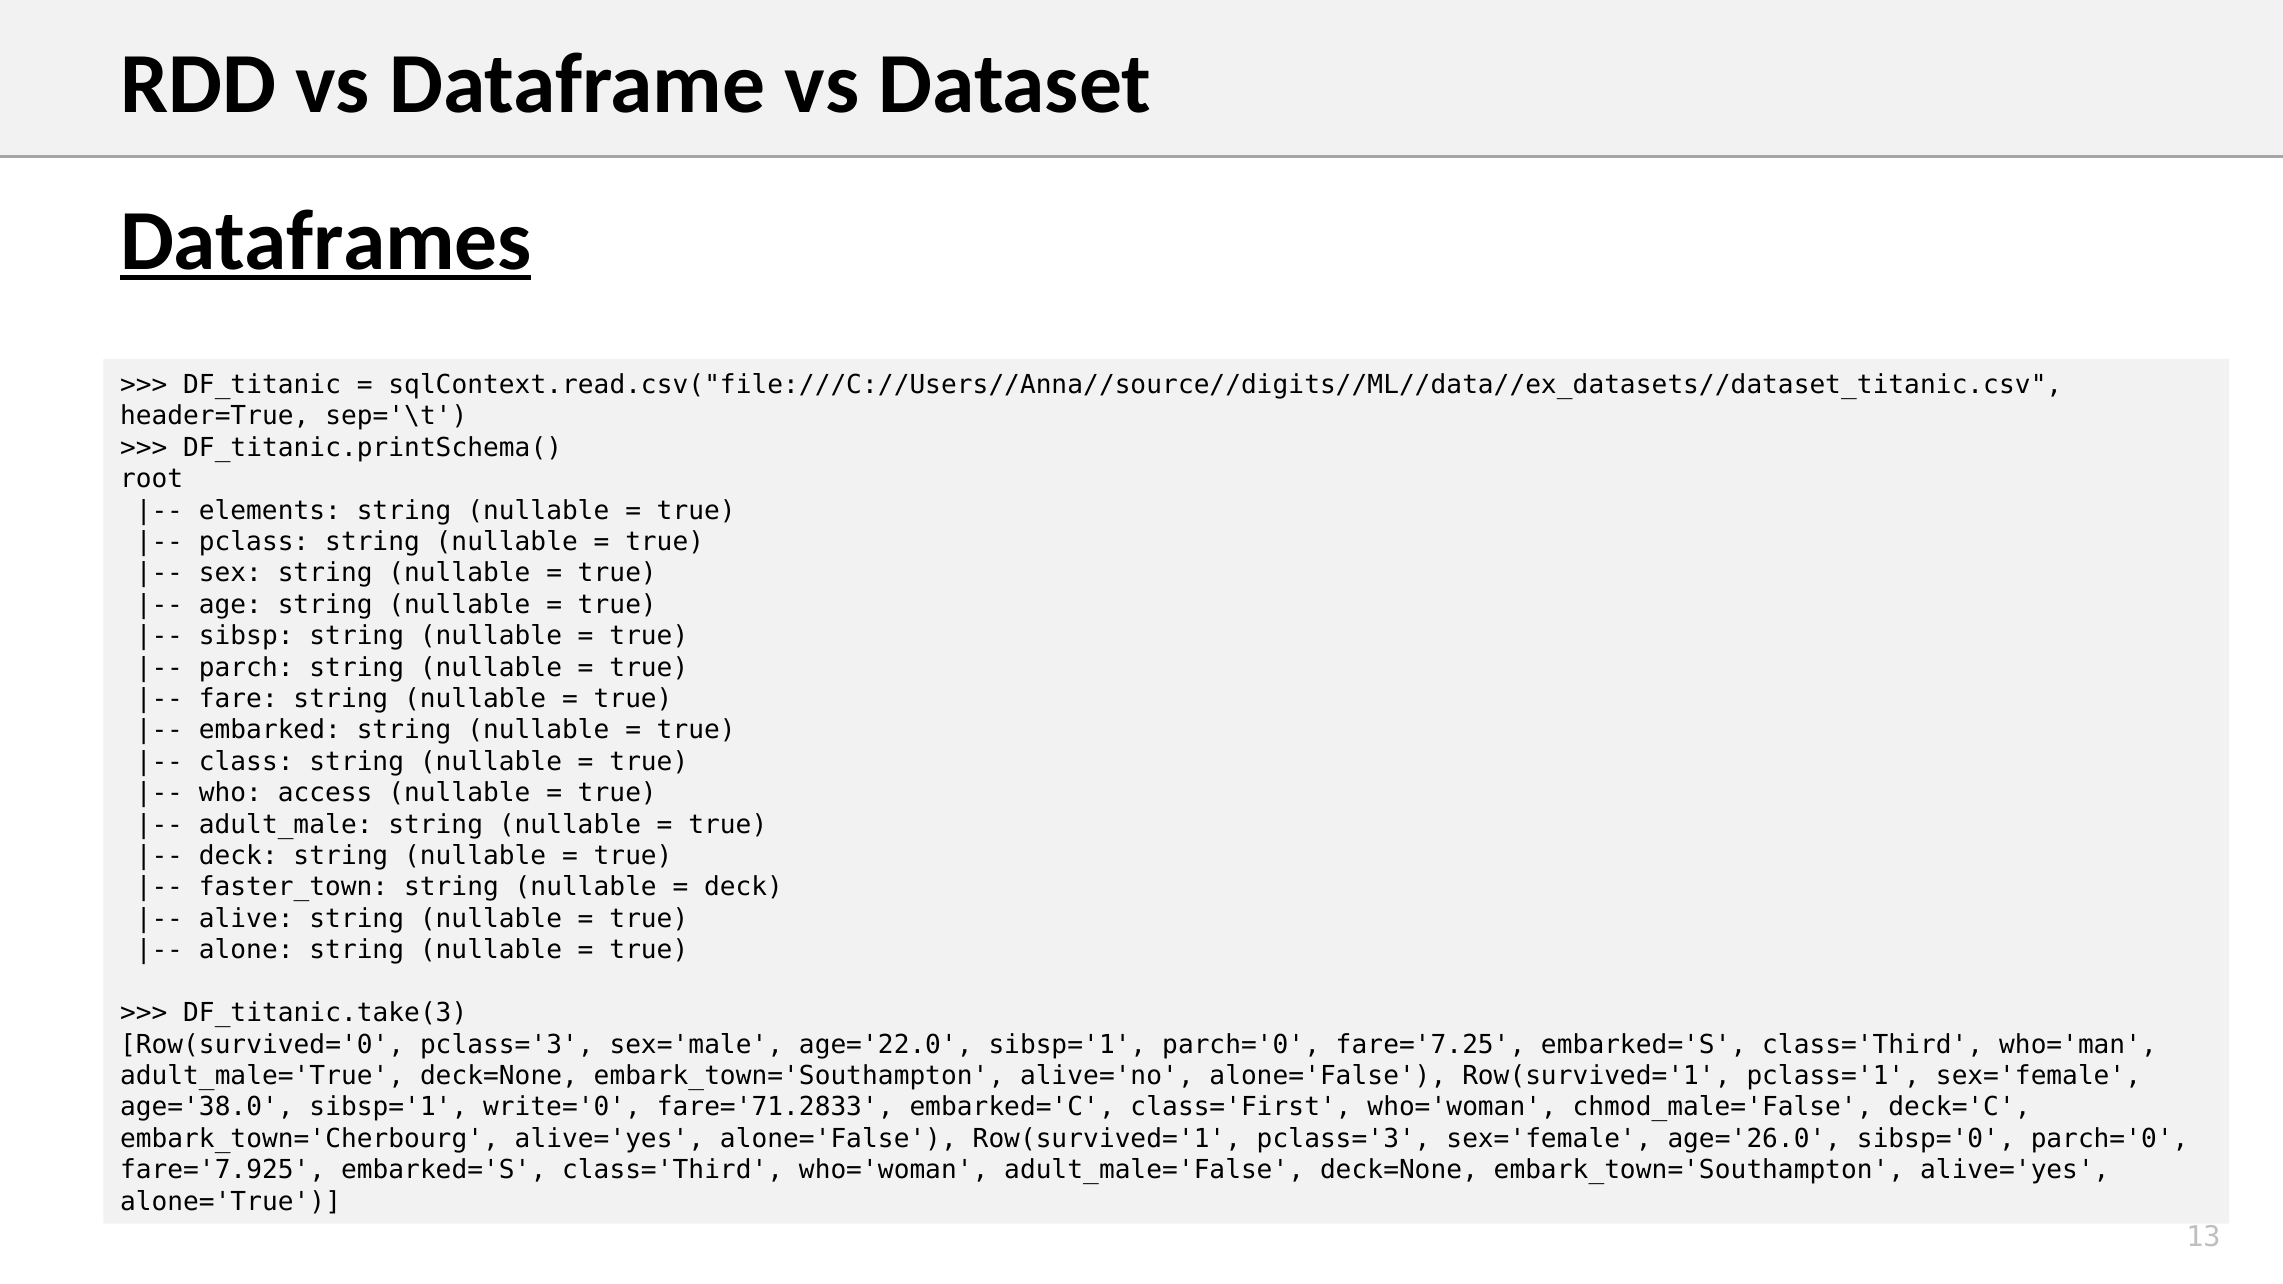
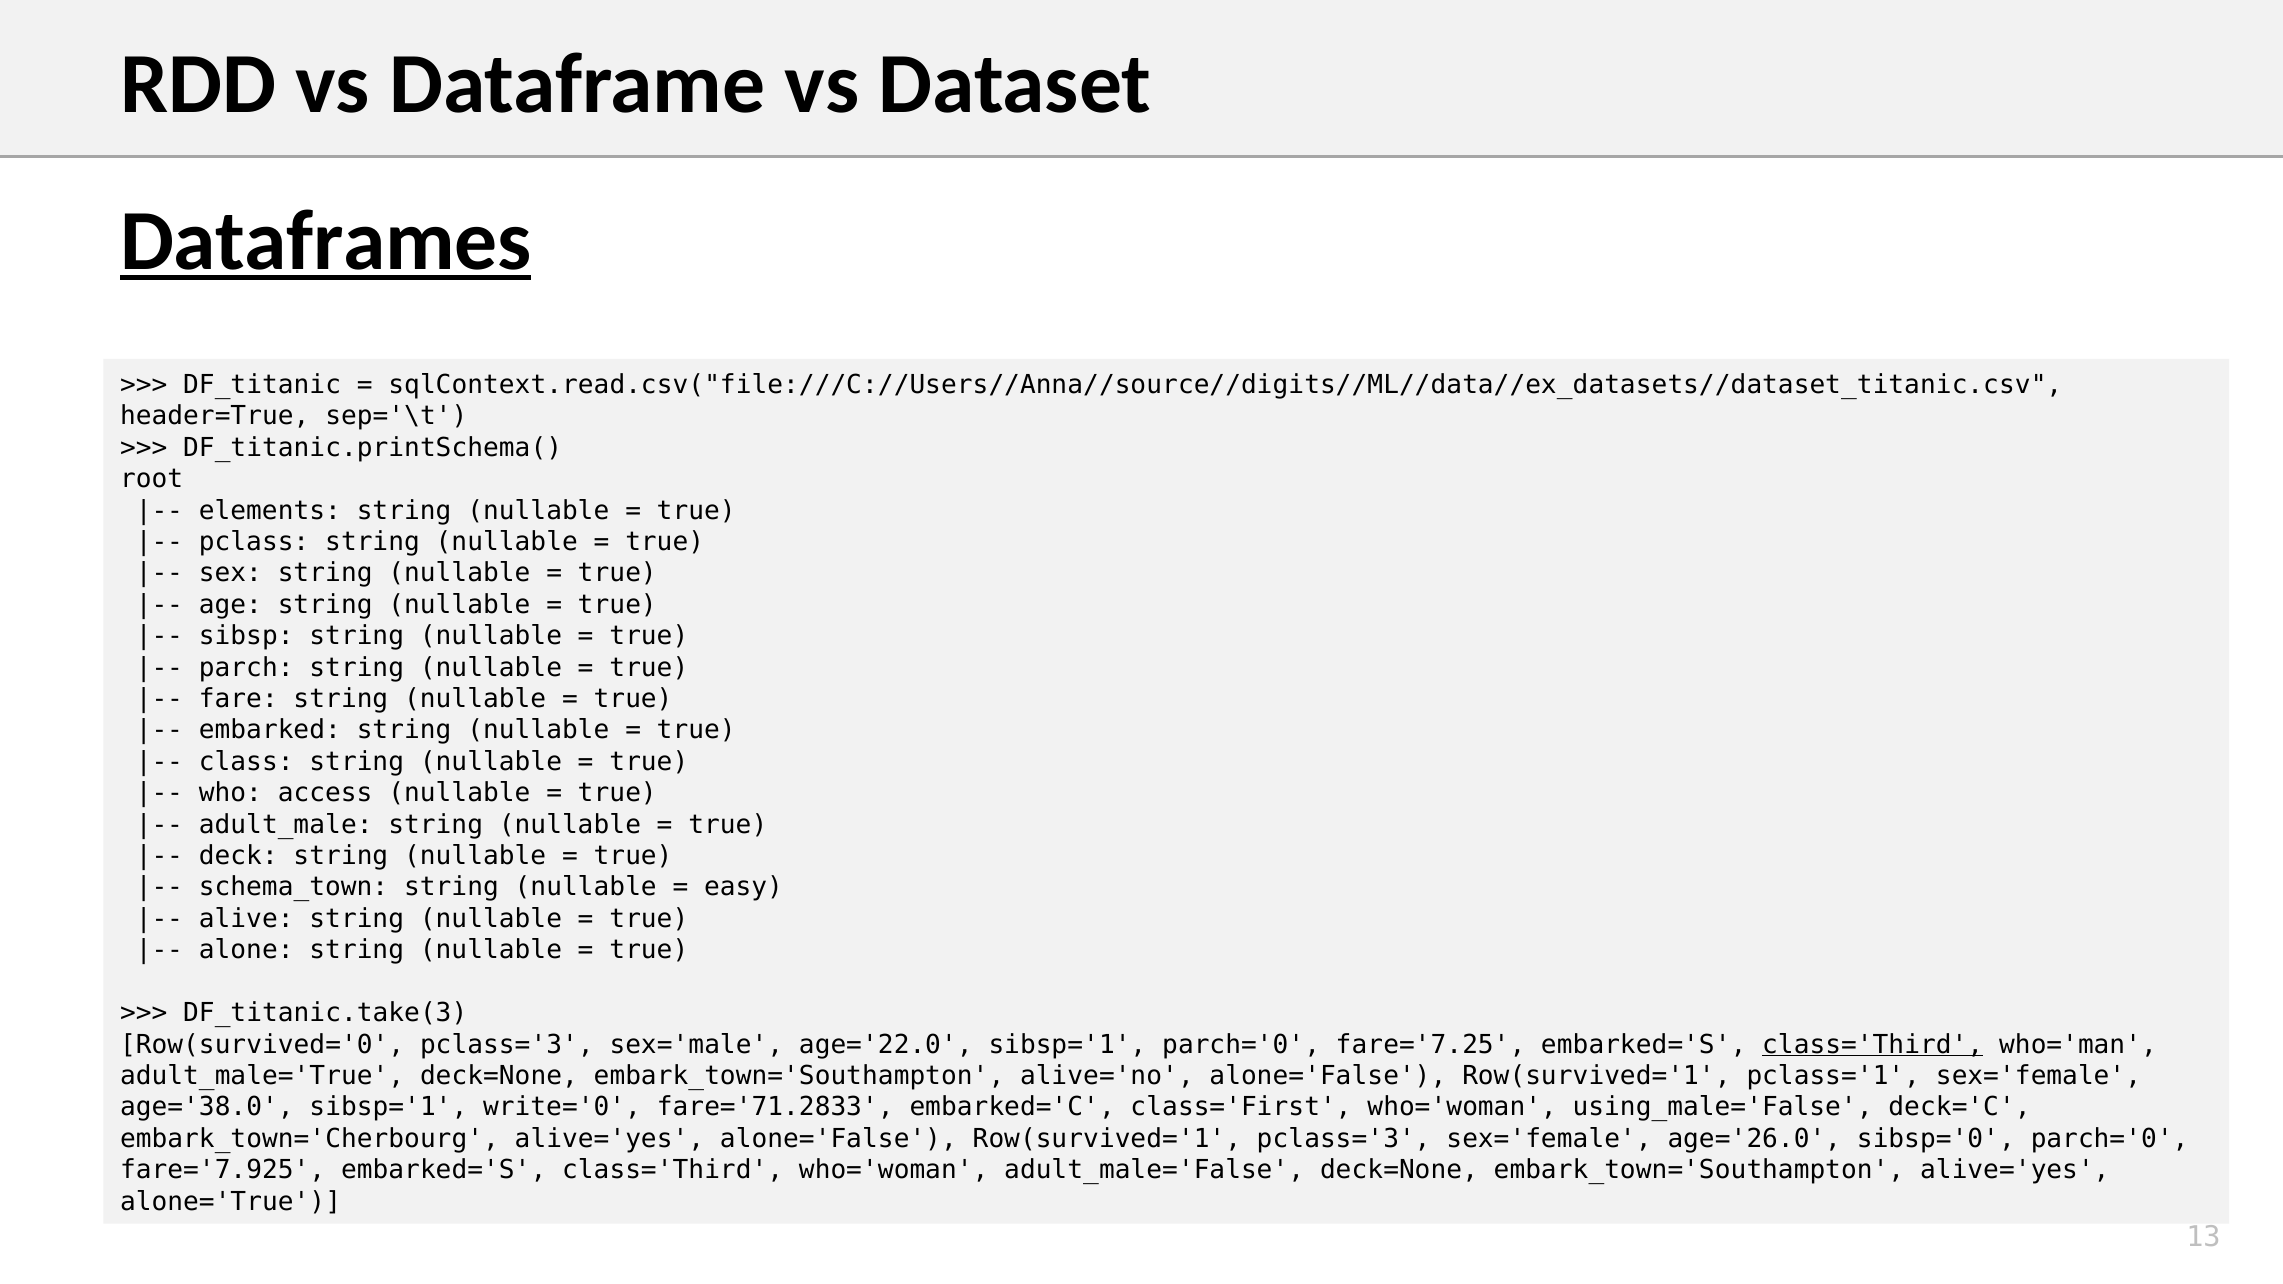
faster_town: faster_town -> schema_town
deck at (743, 887): deck -> easy
class='Third at (1873, 1045) underline: none -> present
chmod_male='False: chmod_male='False -> using_male='False
